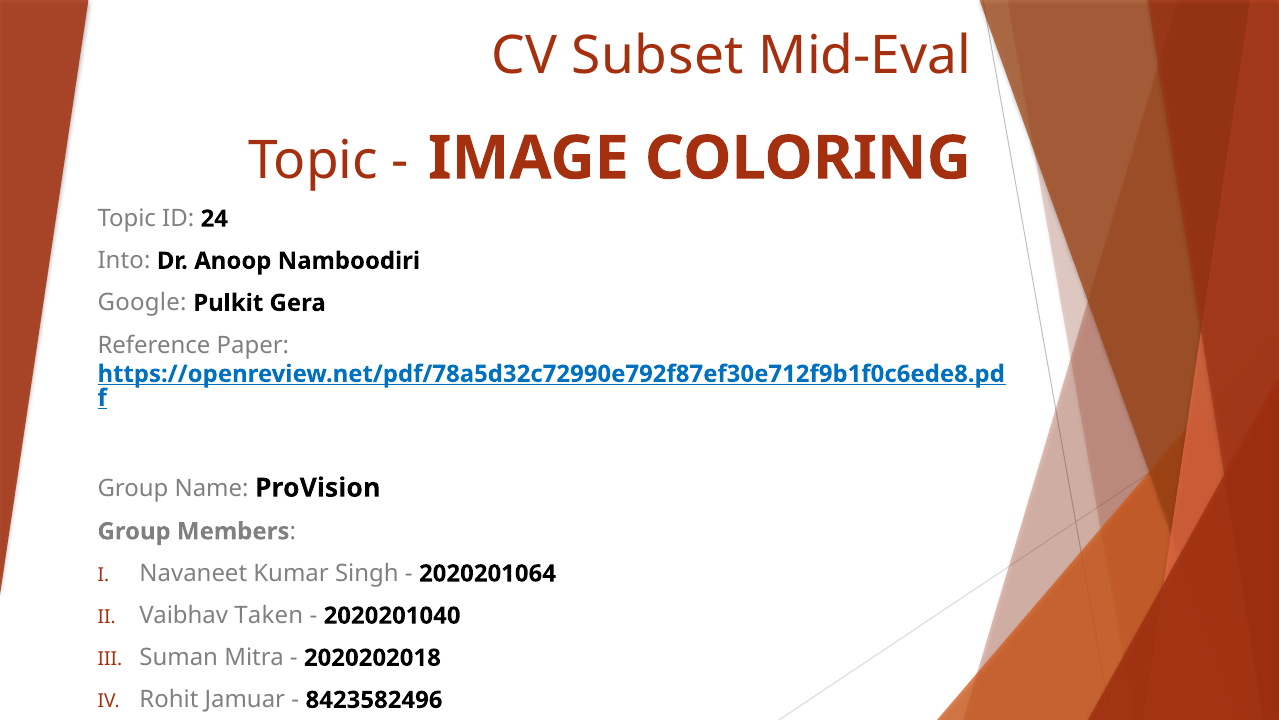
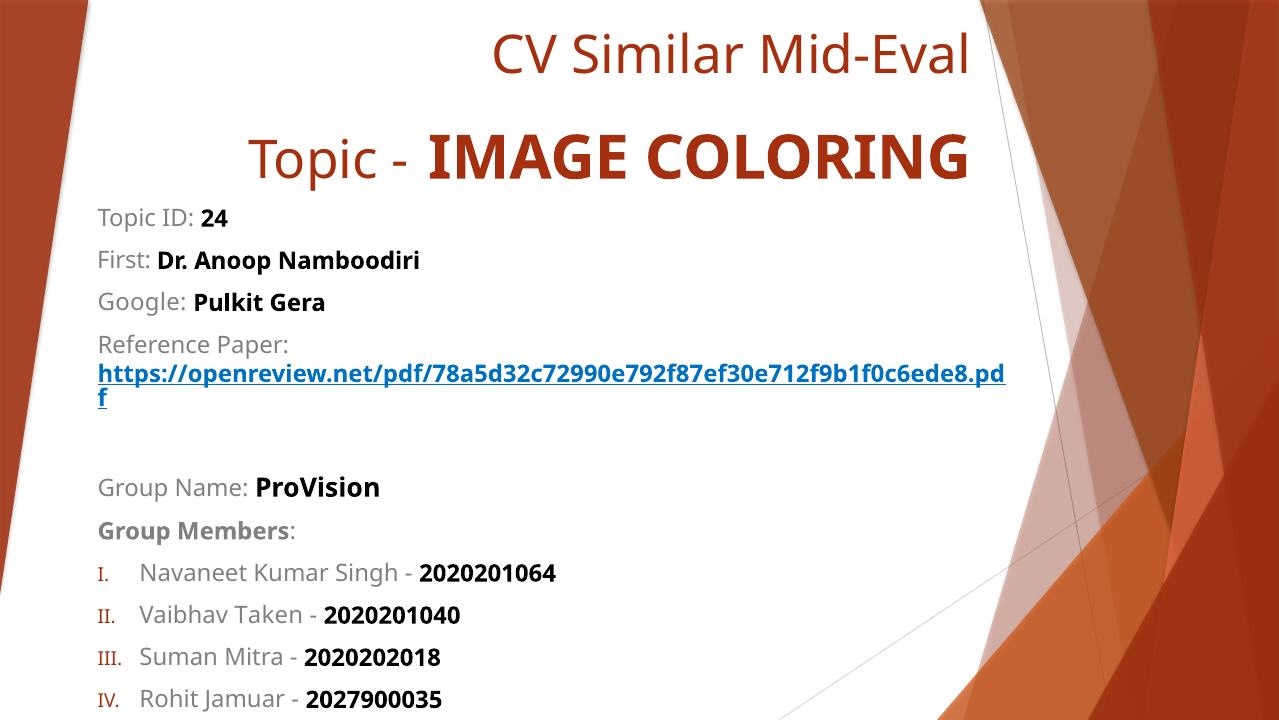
Subset: Subset -> Similar
Into: Into -> First
8423582496: 8423582496 -> 2027900035
